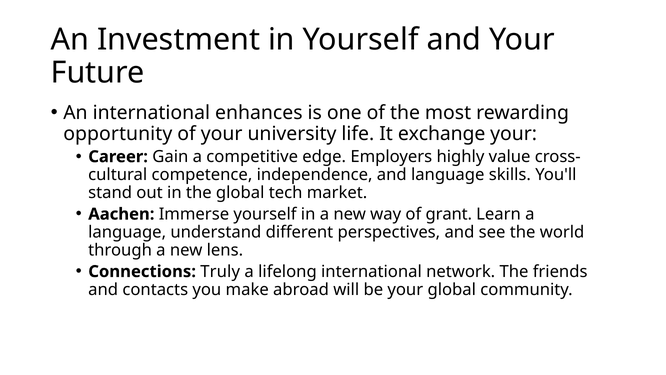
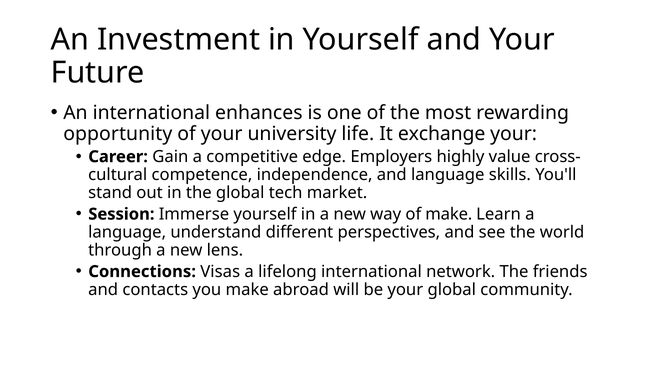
Aachen: Aachen -> Session
of grant: grant -> make
Truly: Truly -> Visas
